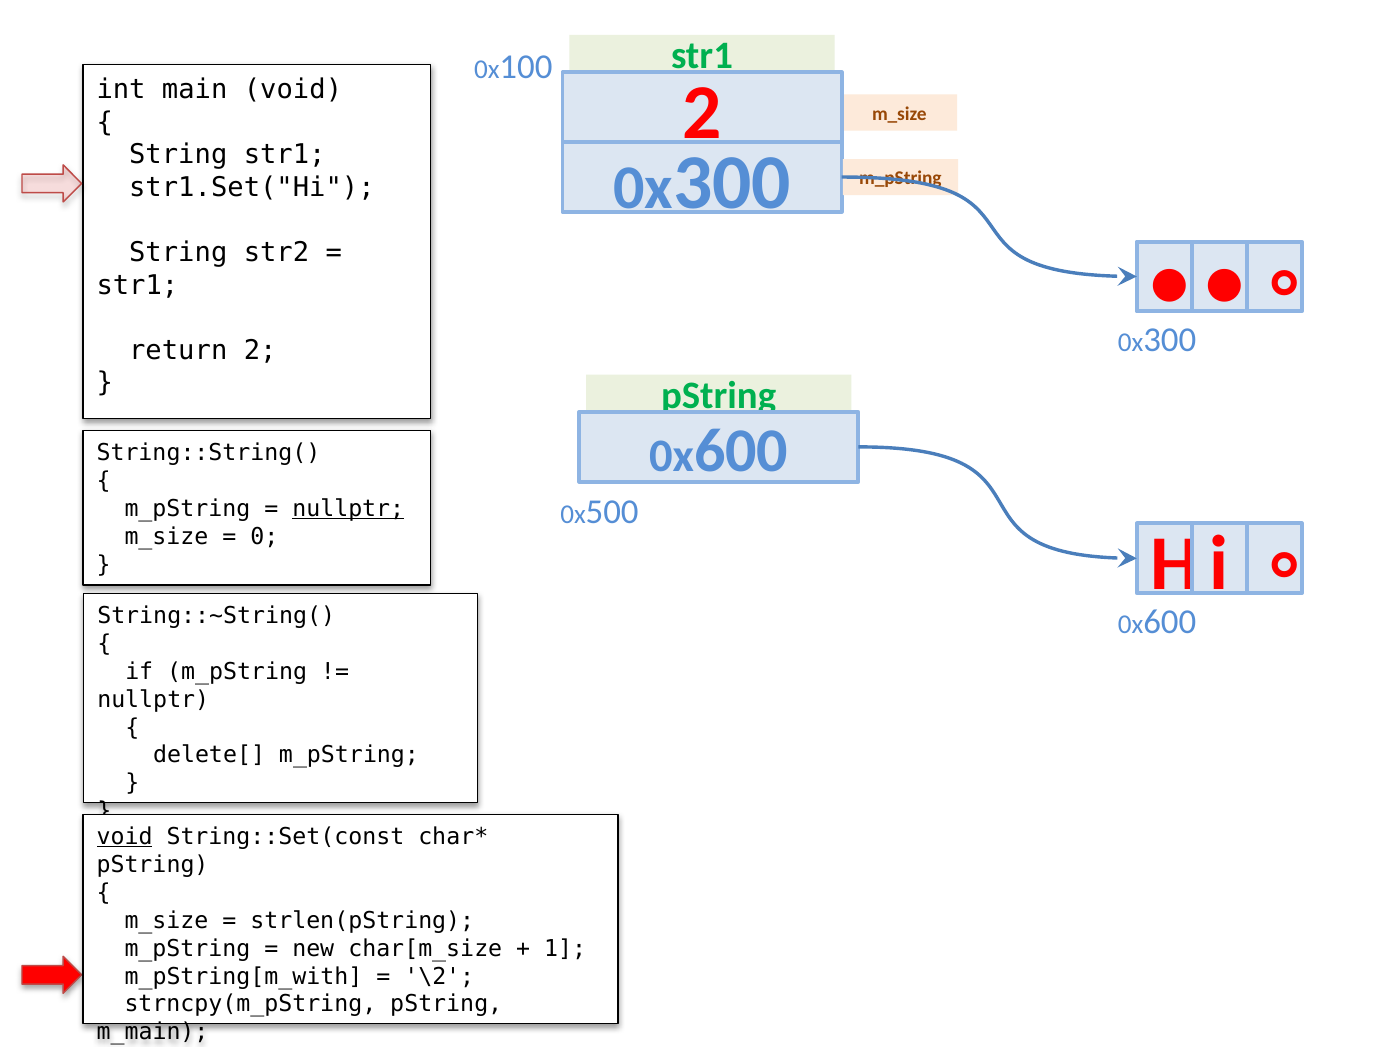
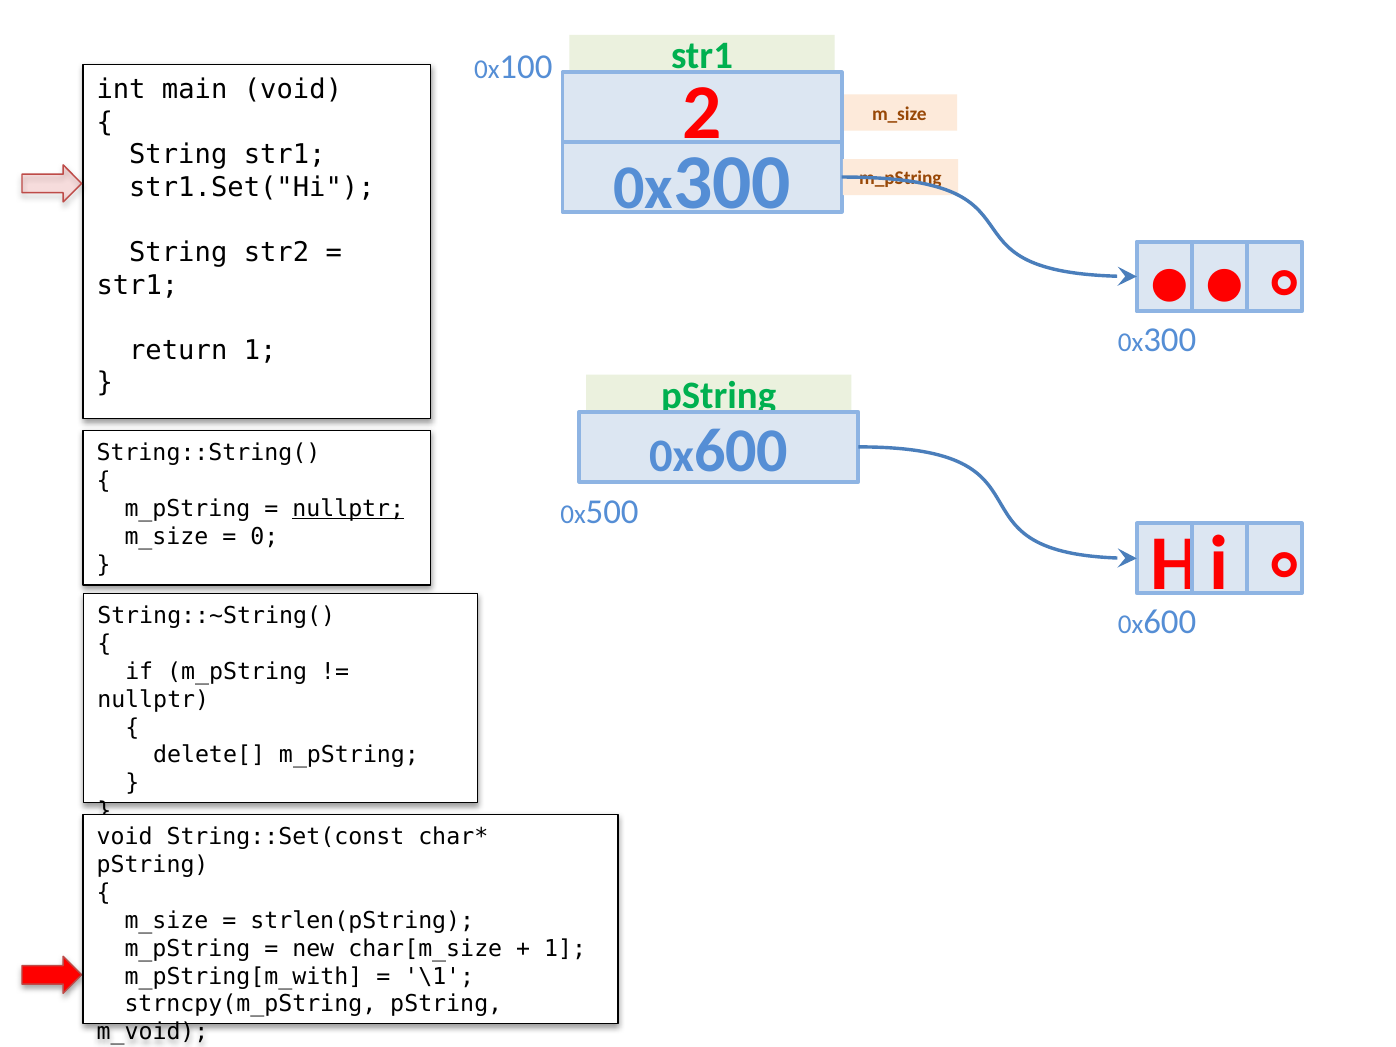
return 2: 2 -> 1
void at (125, 837) underline: present -> none
\2: \2 -> \1
m_main: m_main -> m_void
